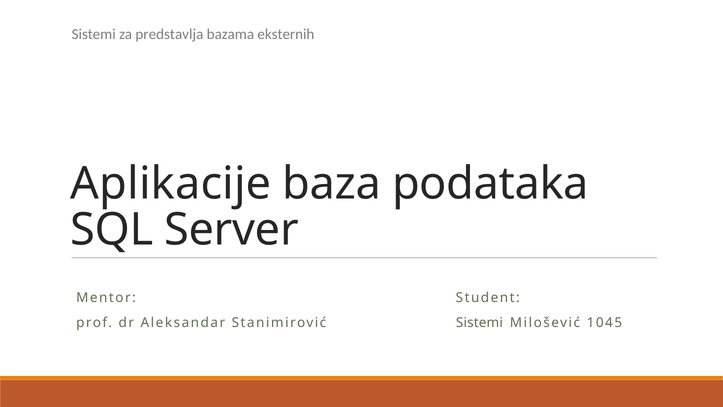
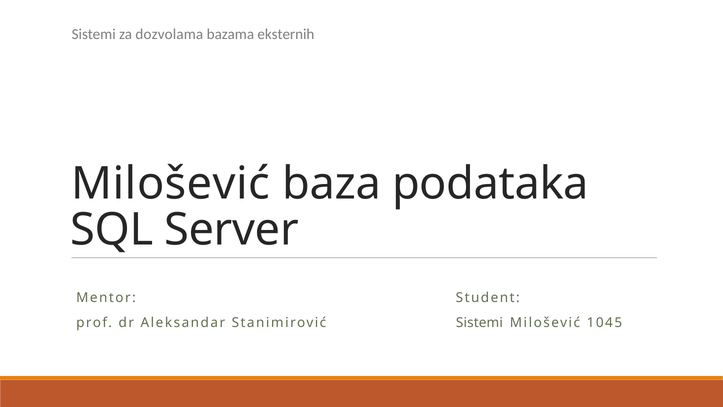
predstavlja: predstavlja -> dozvolama
Aplikacije at (171, 184): Aplikacije -> Milošević
